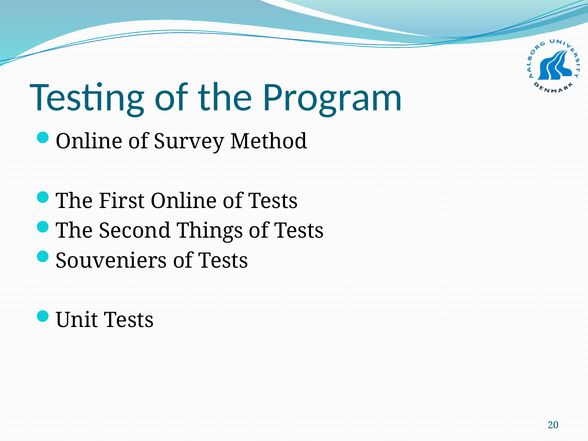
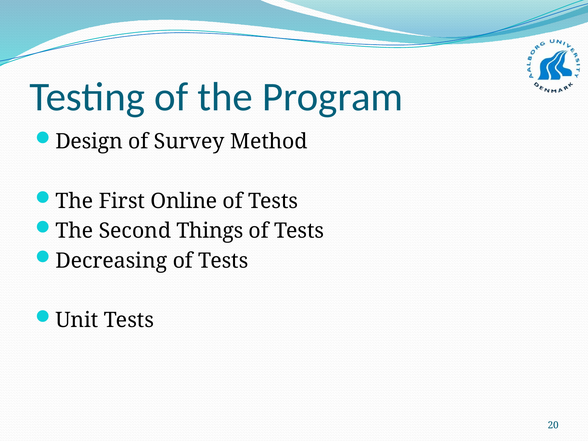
Online at (89, 142): Online -> Design
Souveniers: Souveniers -> Decreasing
